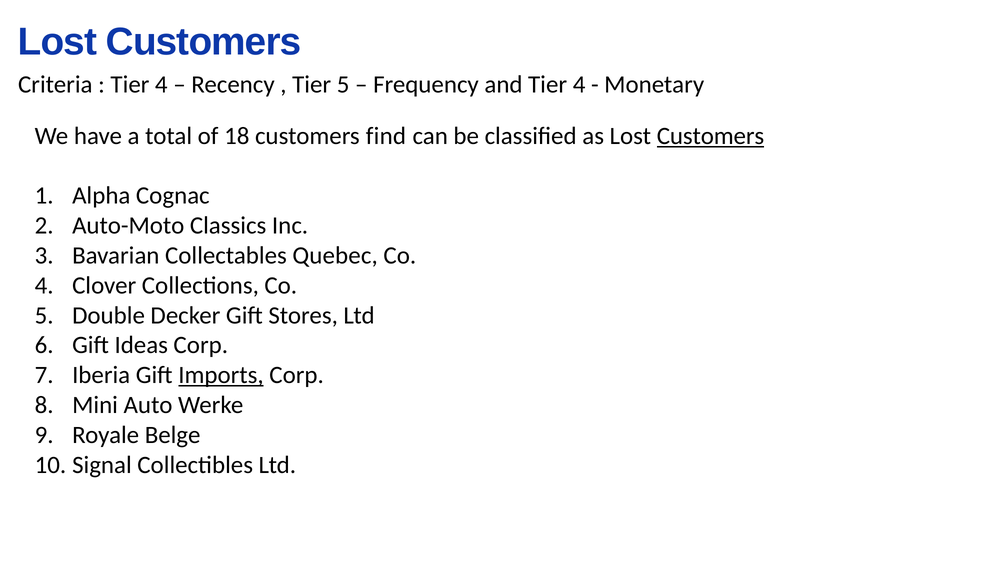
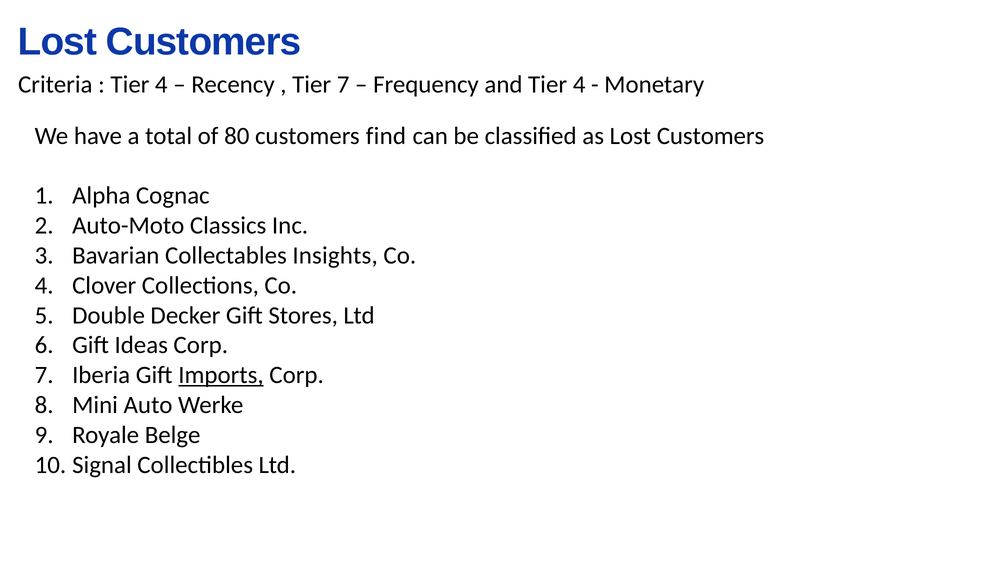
Tier 5: 5 -> 7
18: 18 -> 80
Customers at (710, 136) underline: present -> none
Quebec: Quebec -> Insights
